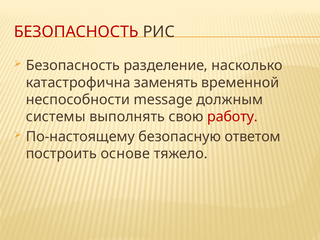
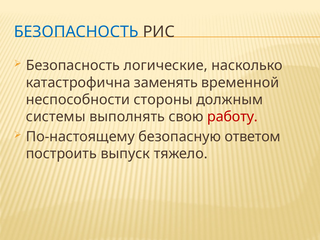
БЕЗОПАСНОСТЬ at (76, 32) colour: red -> blue
разделение: разделение -> логические
message: message -> стороны
основе: основе -> выпуск
